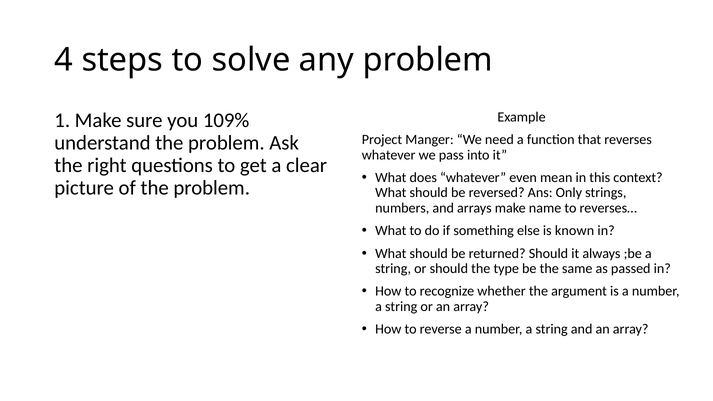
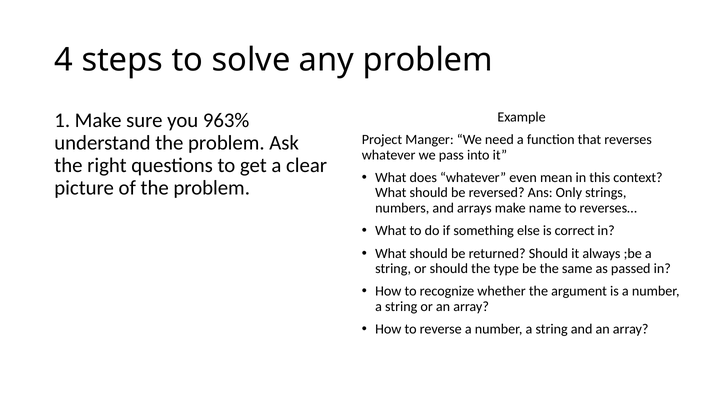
109%: 109% -> 963%
known: known -> correct
